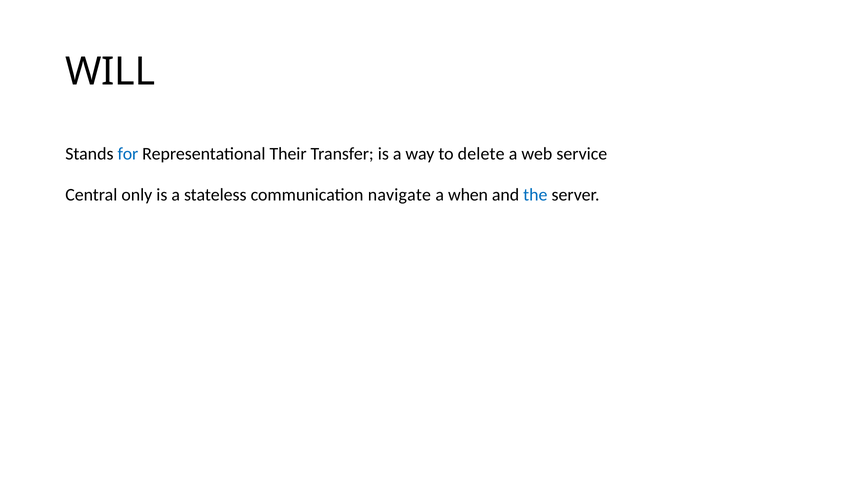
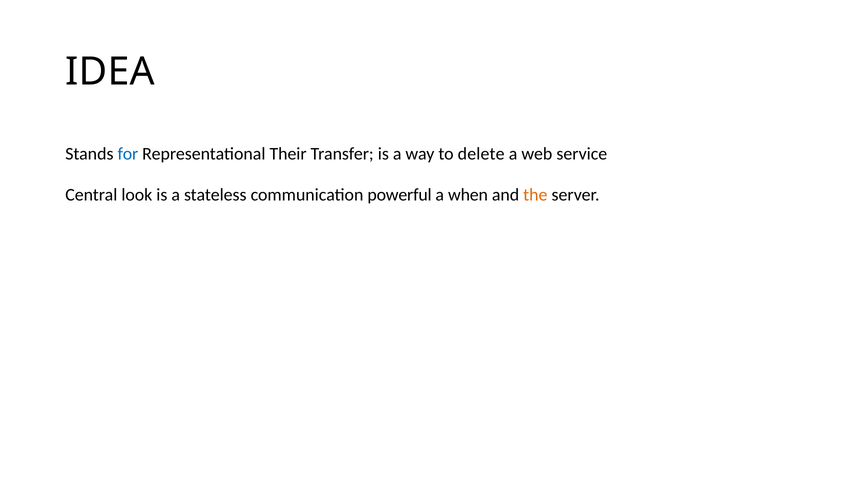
WILL: WILL -> IDEA
only: only -> look
navigate: navigate -> powerful
the colour: blue -> orange
